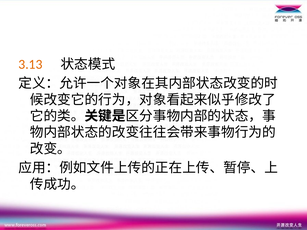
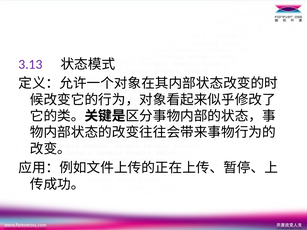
3.13 colour: orange -> purple
